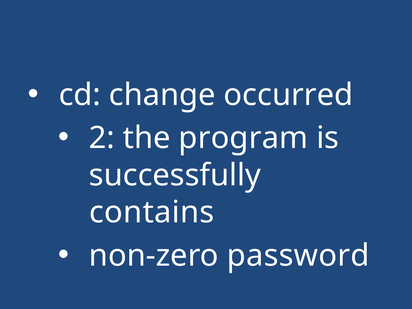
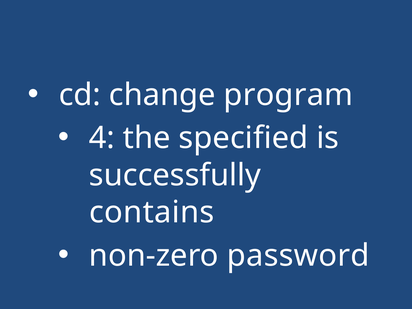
occurred: occurred -> program
2: 2 -> 4
program: program -> specified
